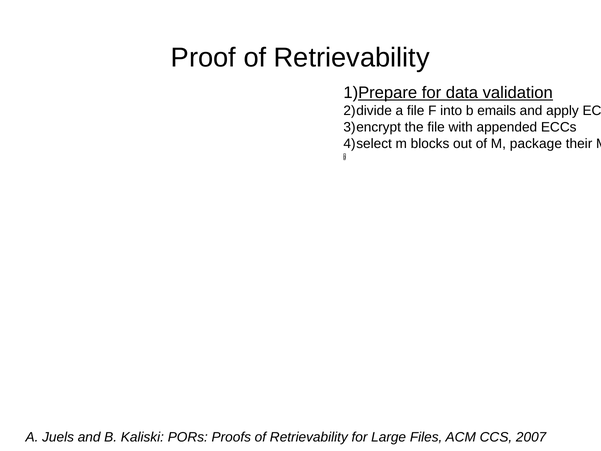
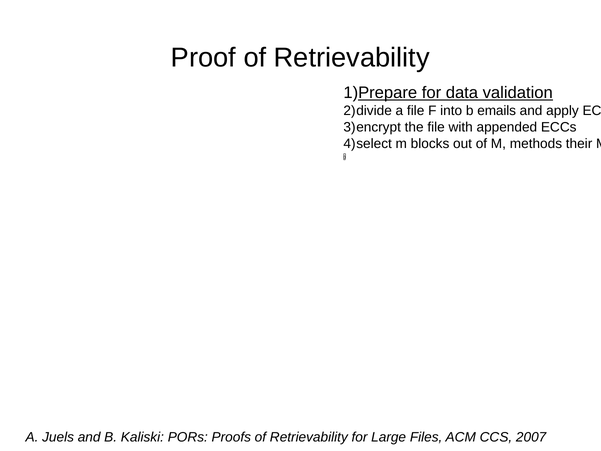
package: package -> methods
